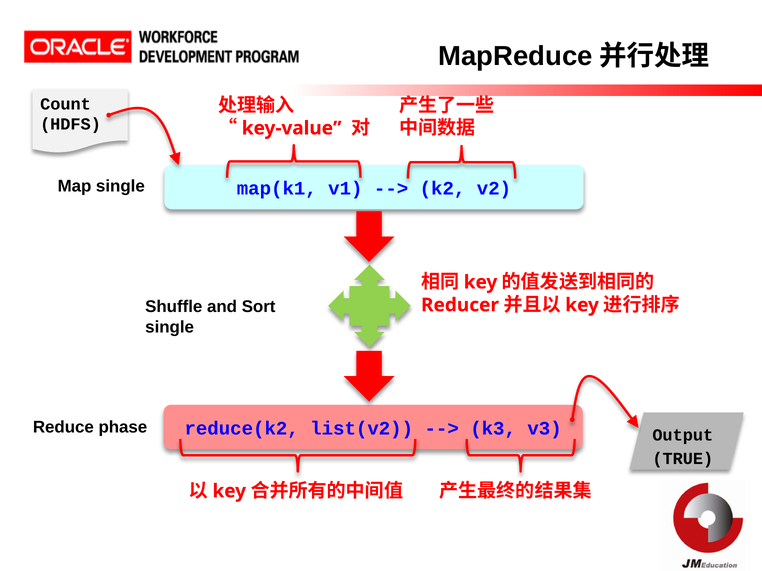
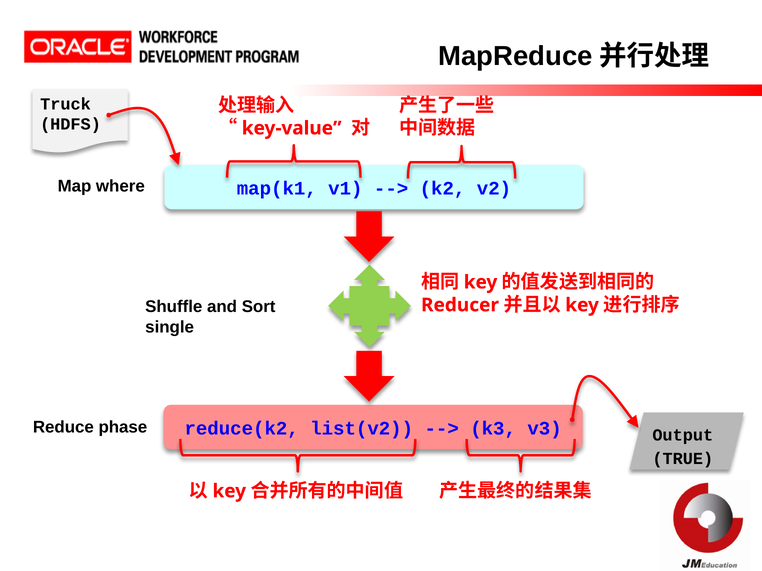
Count: Count -> Truck
Map single: single -> where
